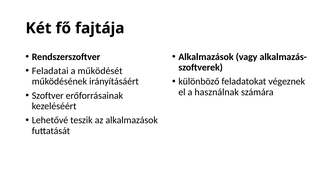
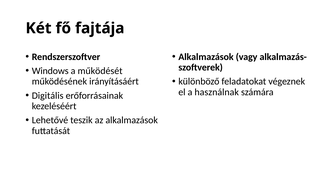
Feladatai: Feladatai -> Windows
Szoftver: Szoftver -> Digitális
